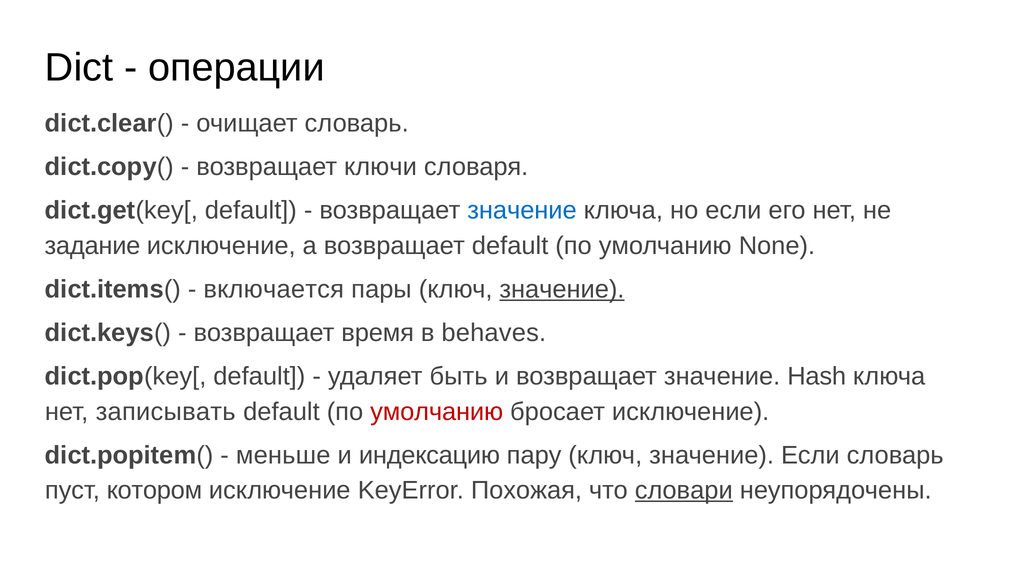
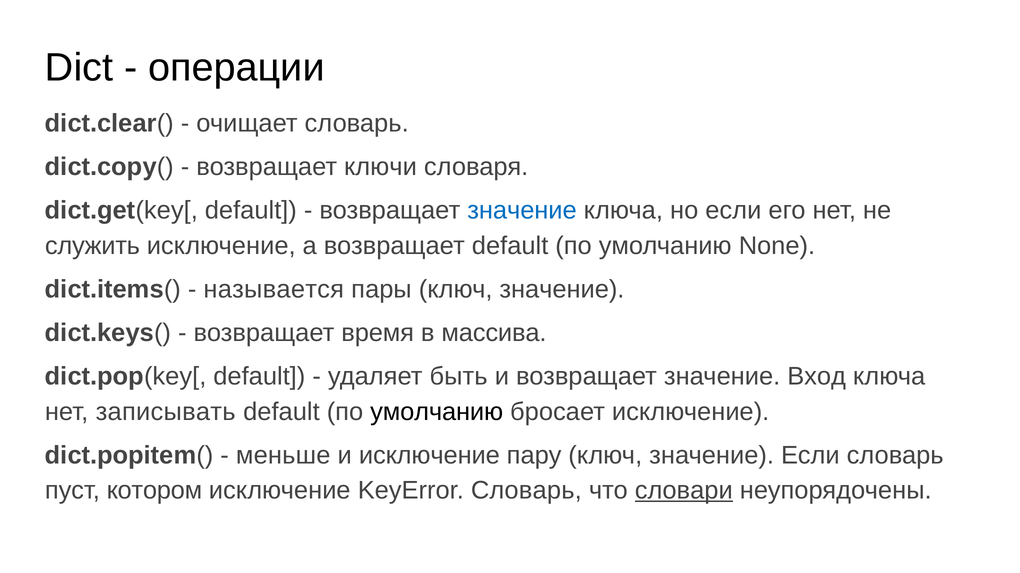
задание: задание -> служить
включается: включается -> называется
значение at (562, 290) underline: present -> none
behaves: behaves -> массива
Hash: Hash -> Вход
умолчанию at (437, 412) colour: red -> black
и индексацию: индексацию -> исключение
KeyError Похожая: Похожая -> Словарь
